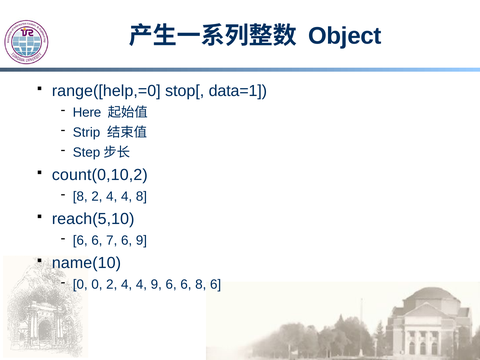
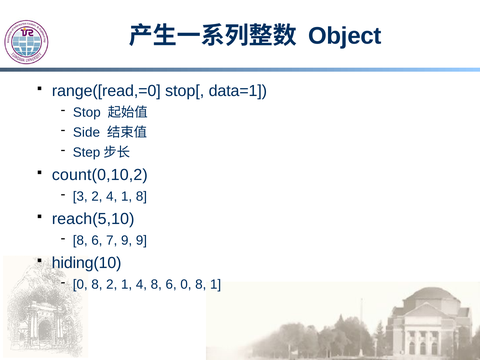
range([help,=0: range([help,=0 -> range([read,=0
Here: Here -> Stop
Strip: Strip -> Side
8 at (80, 196): 8 -> 3
4 at (127, 196): 4 -> 1
6 at (80, 240): 6 -> 8
7 6: 6 -> 9
name(10: name(10 -> hiding(10
0 at (97, 284): 0 -> 8
4 at (127, 284): 4 -> 1
4 9: 9 -> 8
6 at (186, 284): 6 -> 0
8 6: 6 -> 1
